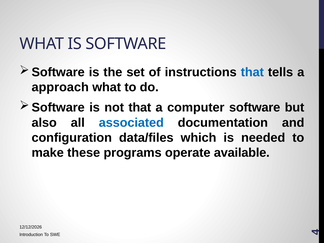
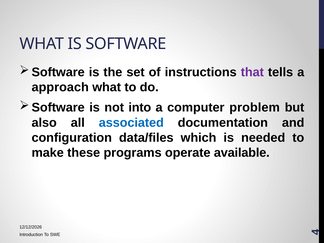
that at (252, 72) colour: blue -> purple
not that: that -> into
computer software: software -> problem
